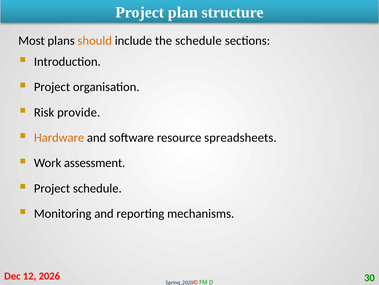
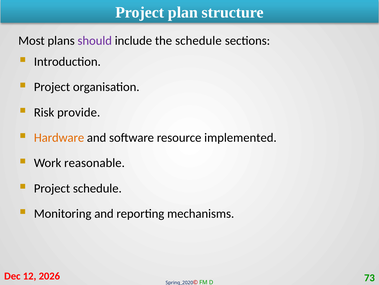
should colour: orange -> purple
spreadsheets: spreadsheets -> implemented
assessment: assessment -> reasonable
30: 30 -> 73
